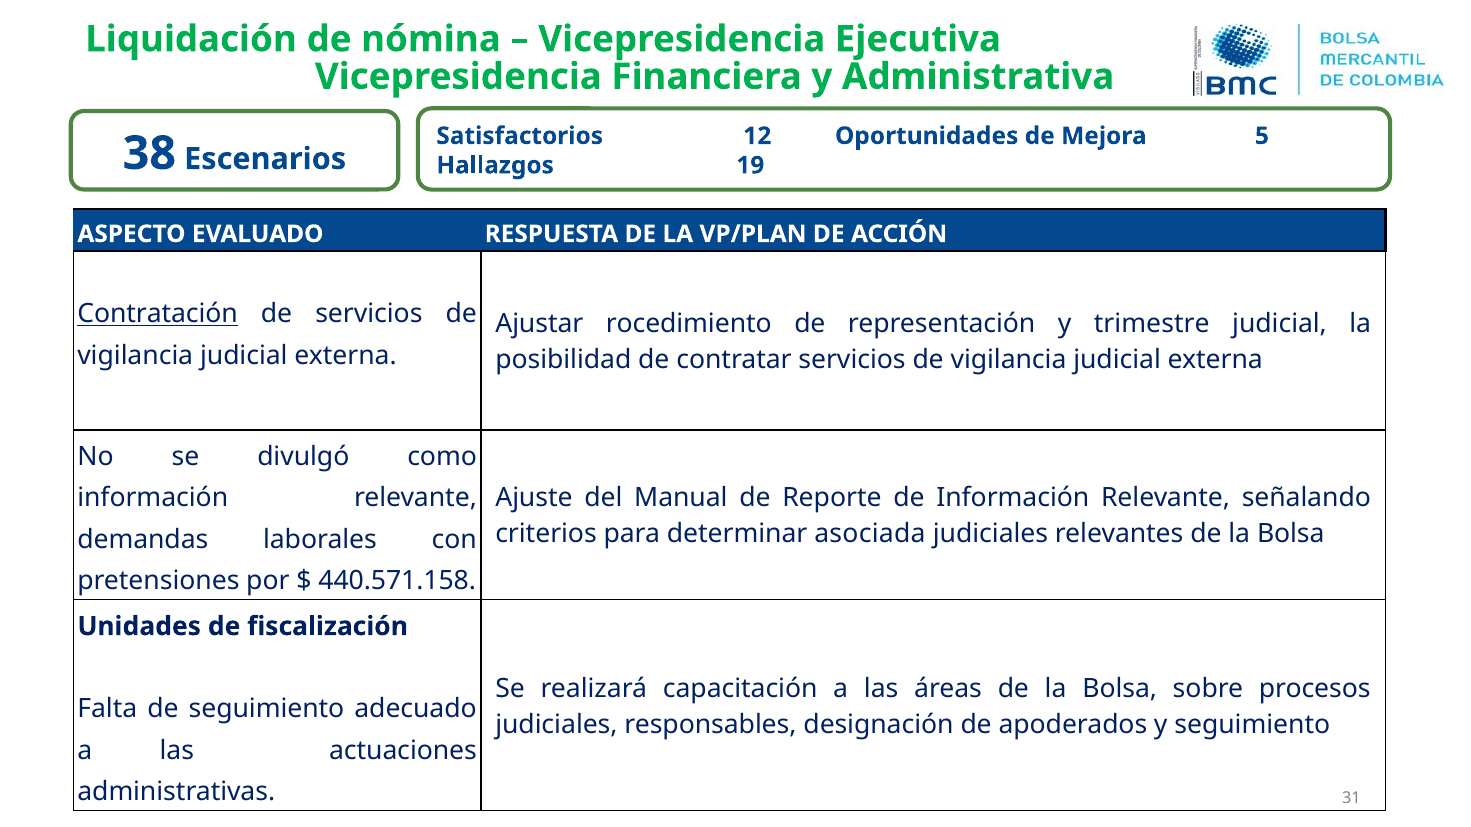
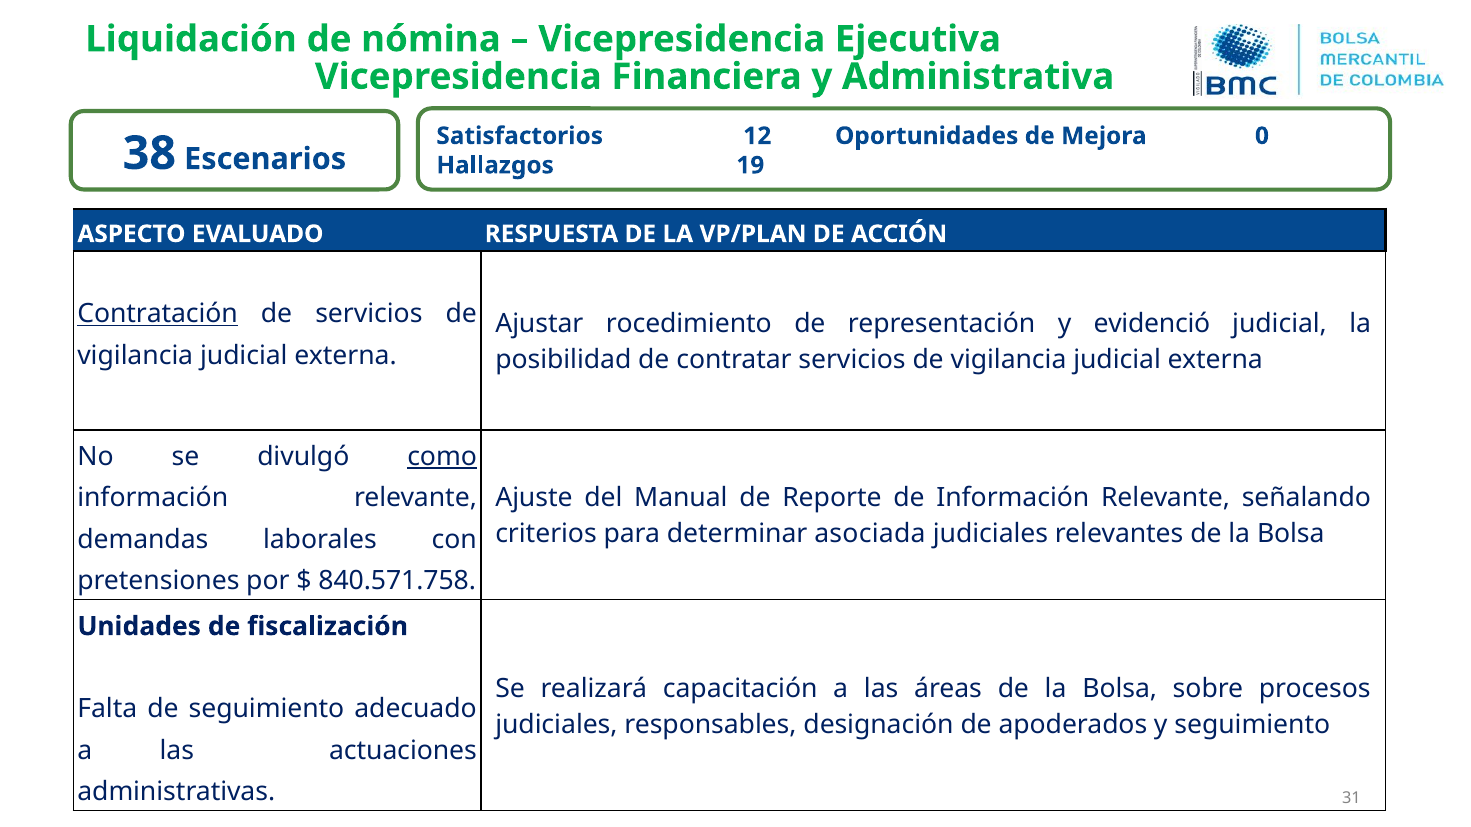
5: 5 -> 0
trimestre: trimestre -> evidenció
como underline: none -> present
440.571.158: 440.571.158 -> 840.571.758
